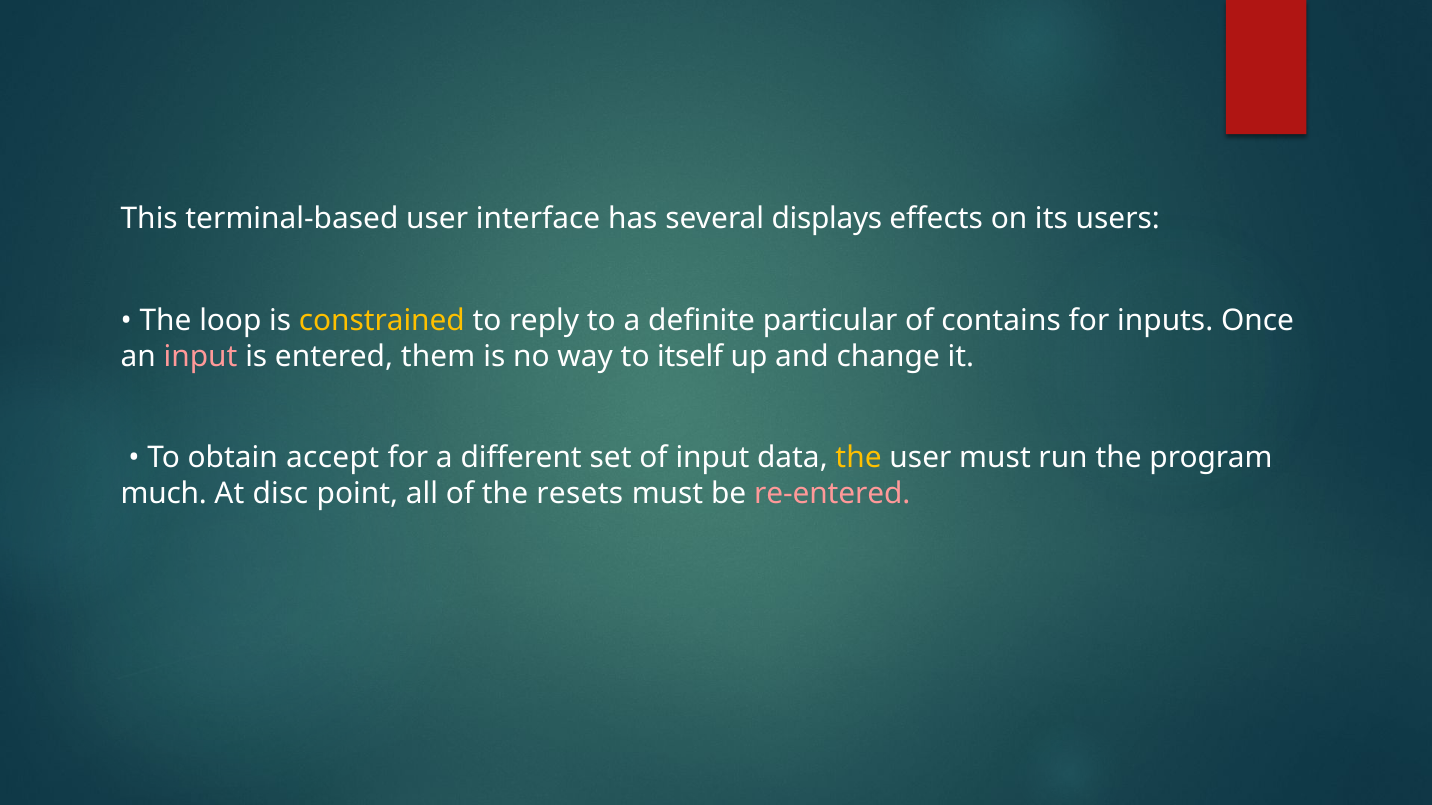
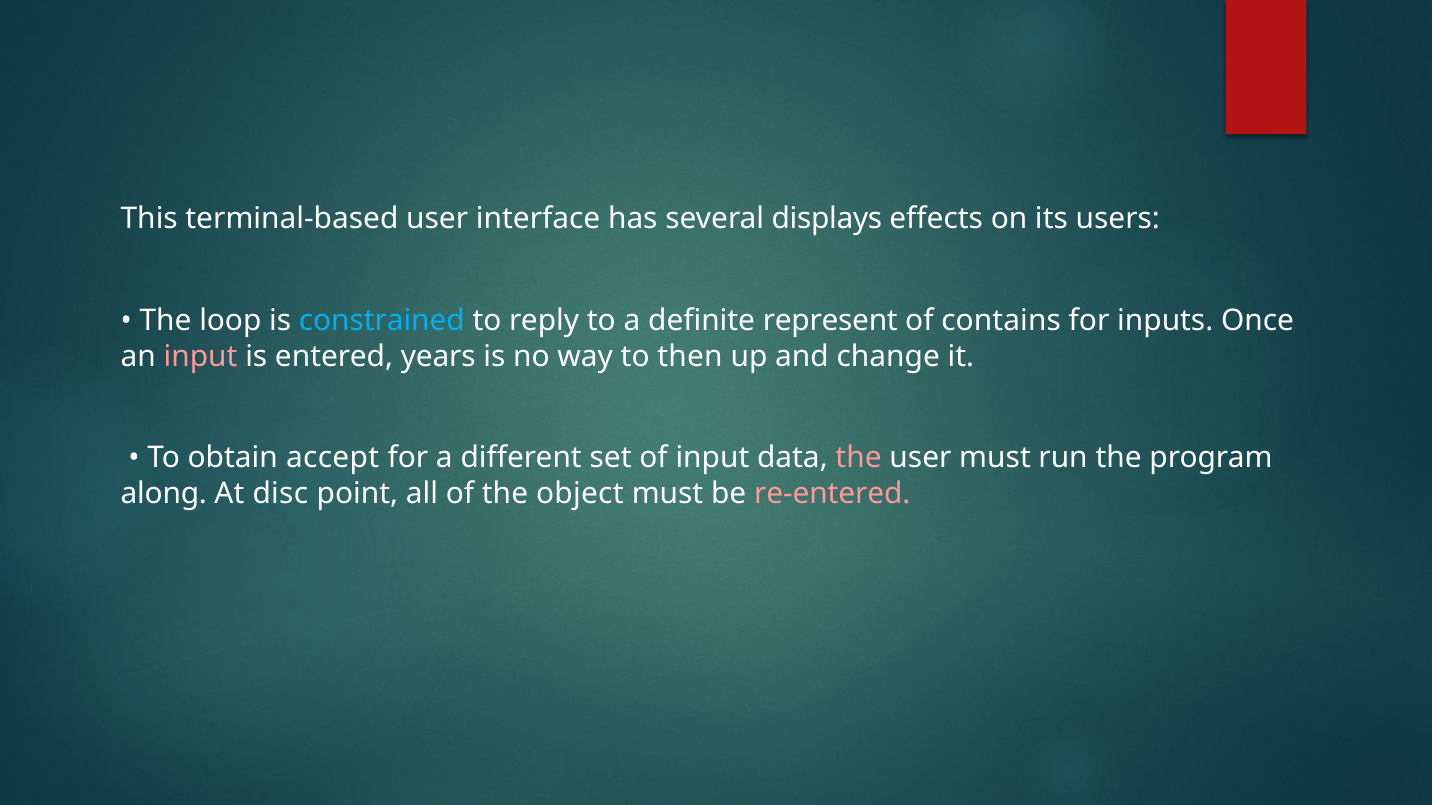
constrained colour: yellow -> light blue
particular: particular -> represent
them: them -> years
itself: itself -> then
the at (859, 458) colour: yellow -> pink
much: much -> along
resets: resets -> object
